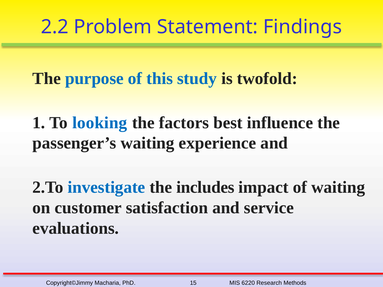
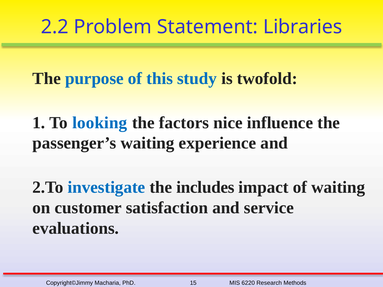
Findings: Findings -> Libraries
best: best -> nice
